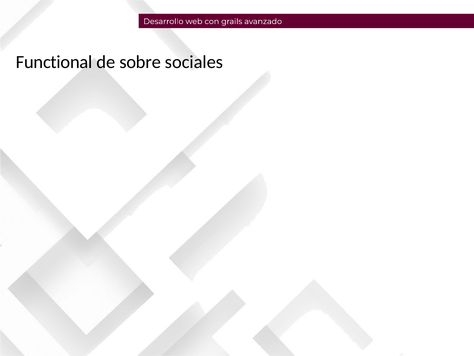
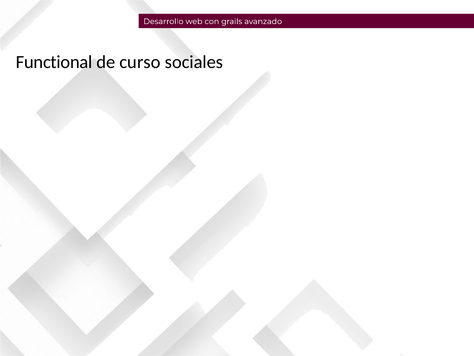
sobre: sobre -> curso
